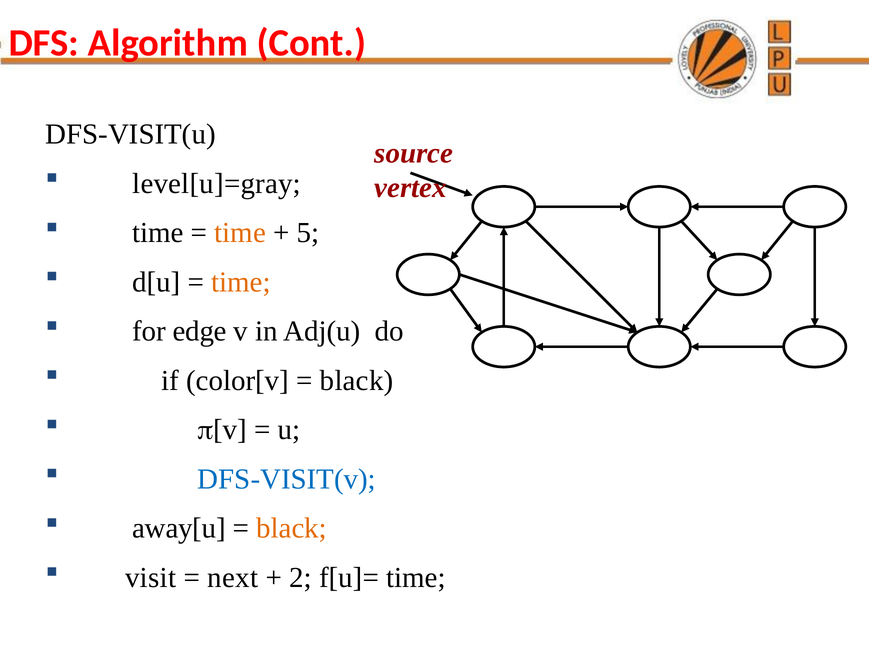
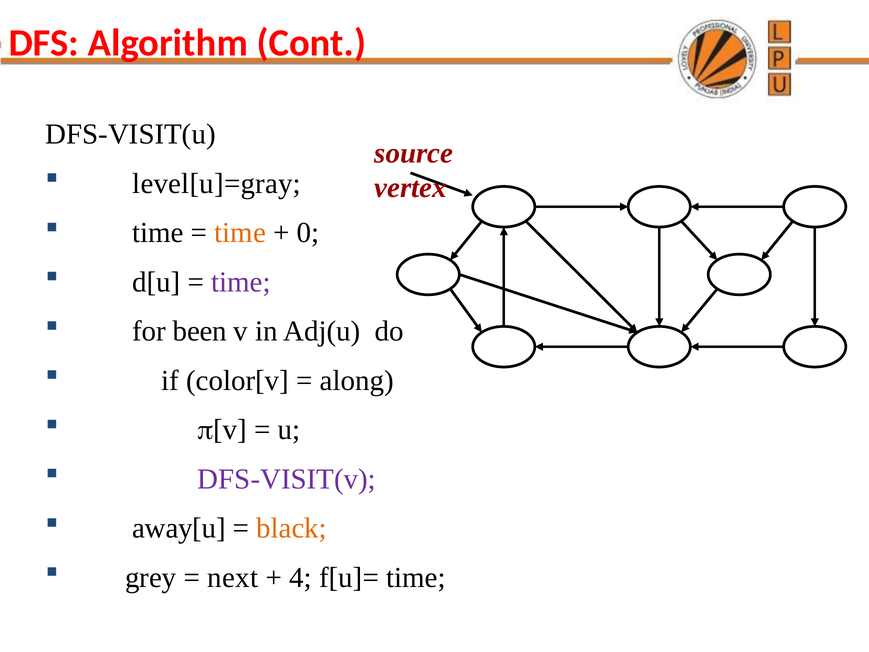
5: 5 -> 0
time at (241, 282) colour: orange -> purple
edge: edge -> been
black at (357, 380): black -> along
DFS-VISIT(v colour: blue -> purple
visit: visit -> grey
2: 2 -> 4
